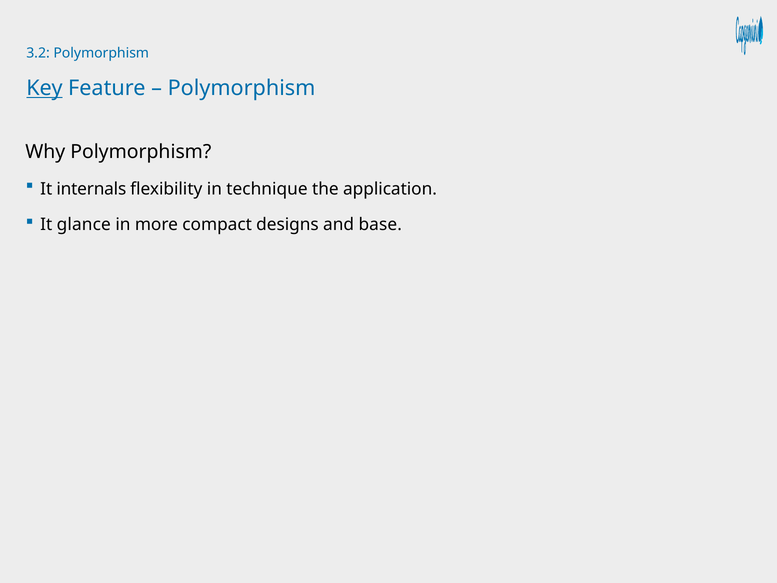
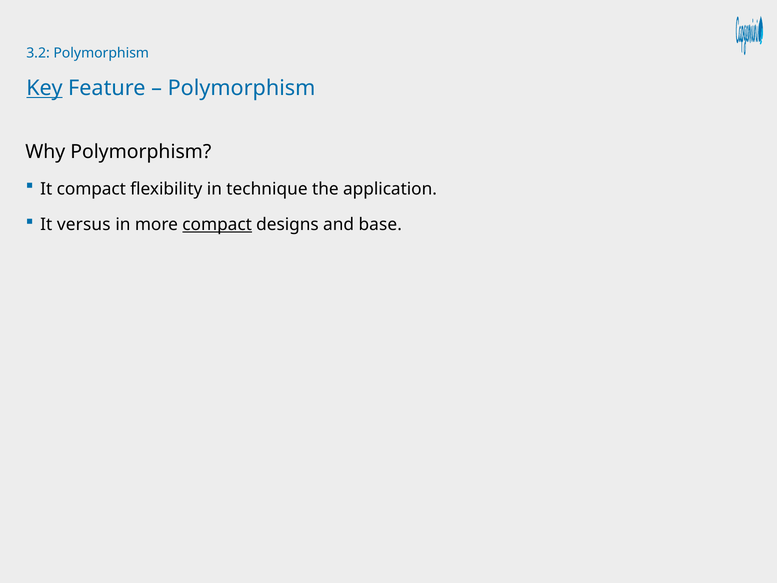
It internals: internals -> compact
glance: glance -> versus
compact at (217, 225) underline: none -> present
